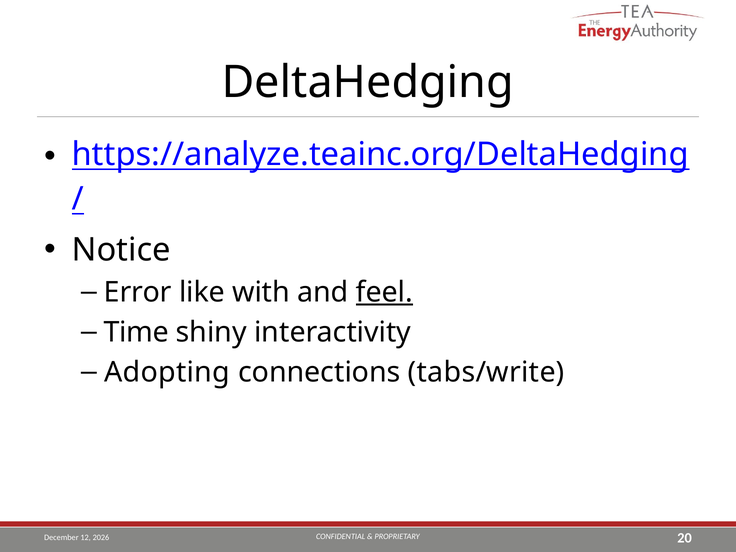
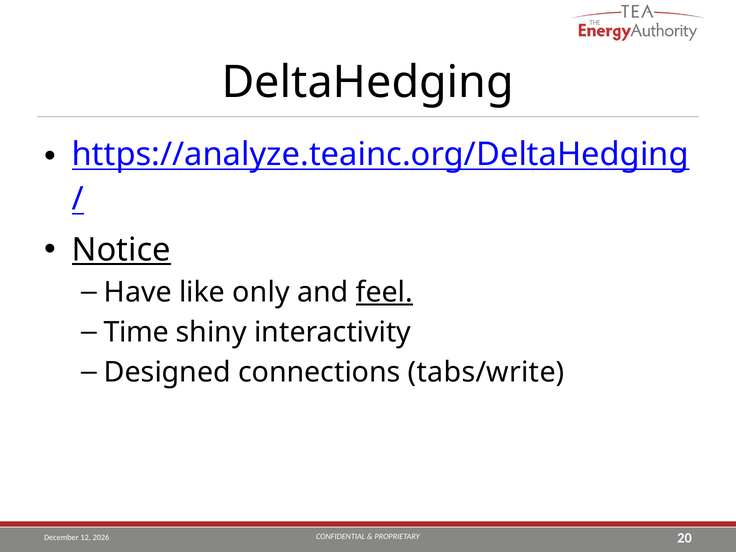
Notice underline: none -> present
Error: Error -> Have
with: with -> only
Adopting: Adopting -> Designed
